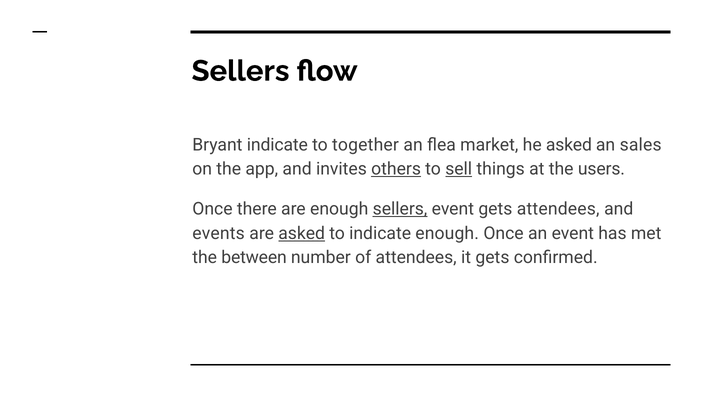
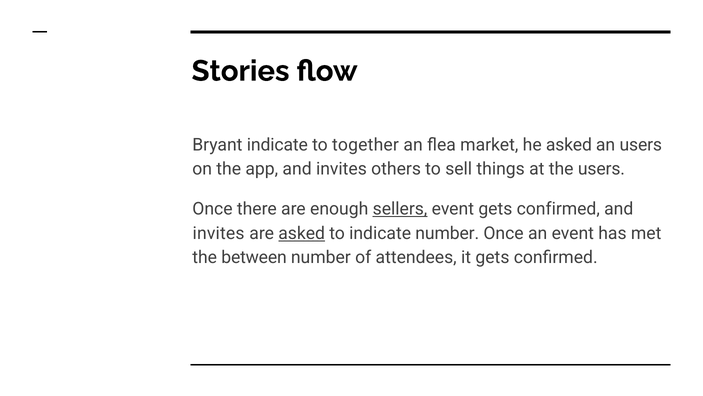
Sellers at (240, 71): Sellers -> Stories
an sales: sales -> users
others underline: present -> none
sell underline: present -> none
event gets attendees: attendees -> confirmed
events at (219, 233): events -> invites
indicate enough: enough -> number
